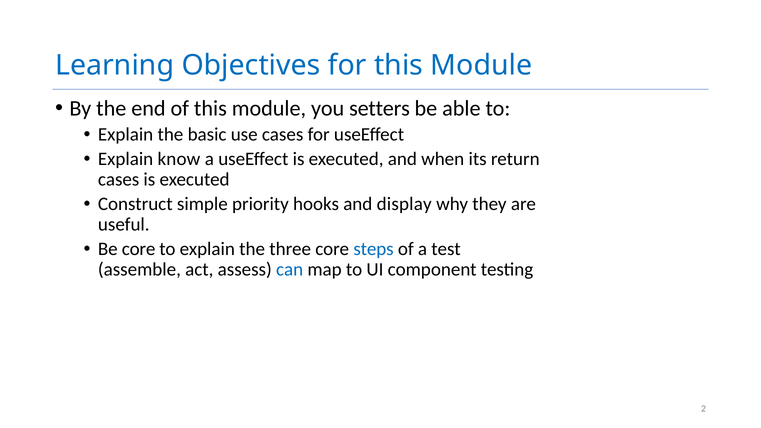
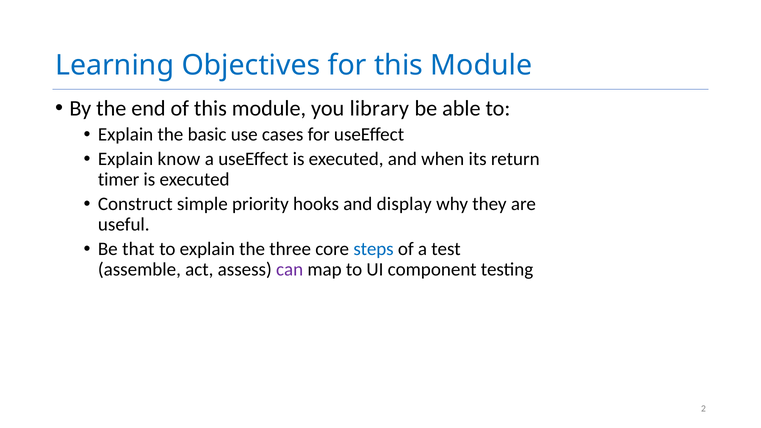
setters: setters -> library
cases at (119, 180): cases -> timer
Be core: core -> that
can colour: blue -> purple
